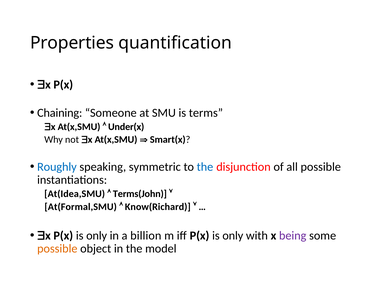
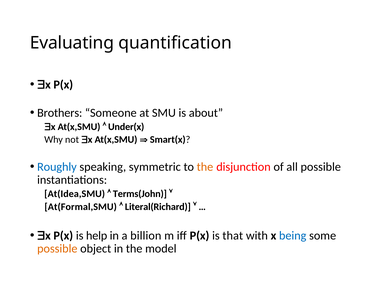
Properties: Properties -> Evaluating
Chaining: Chaining -> Brothers
terms: terms -> about
the at (205, 167) colour: blue -> orange
Know(Richard: Know(Richard -> Literal(Richard
x P(x is only: only -> help
iff P(x is only: only -> that
being colour: purple -> blue
